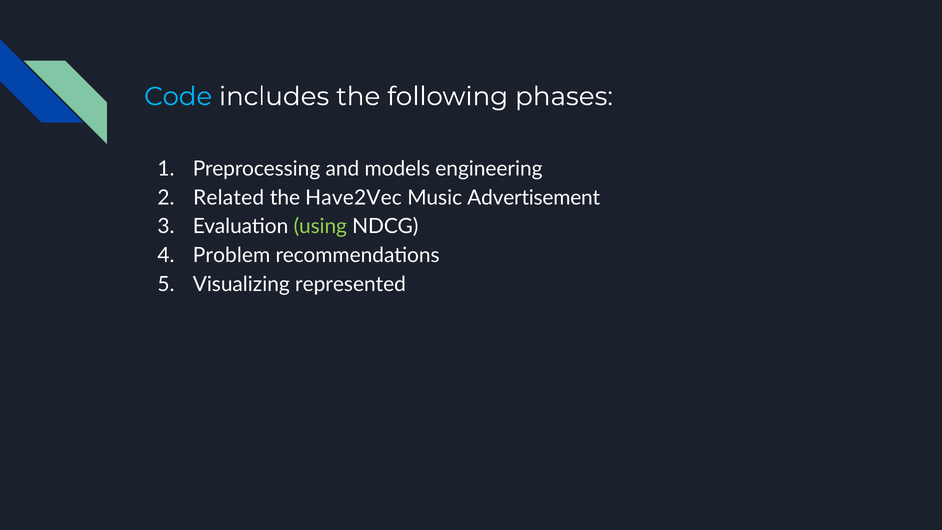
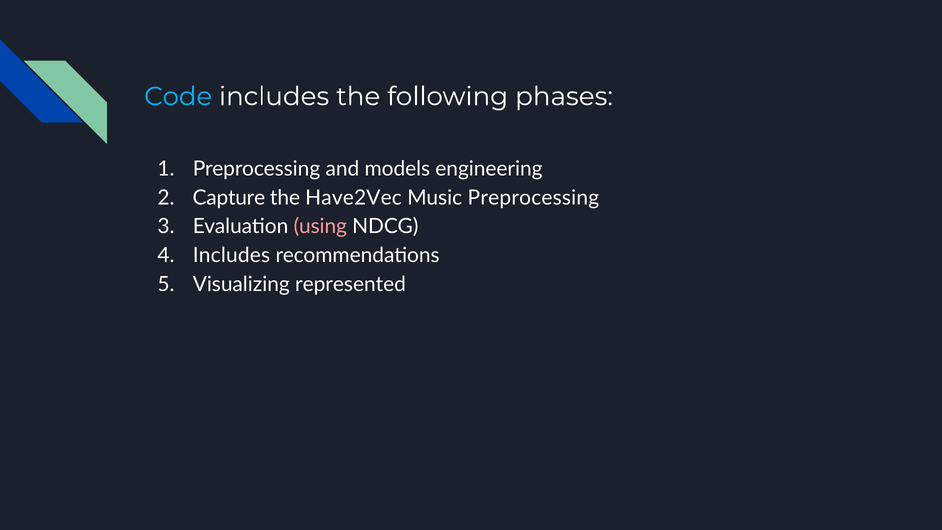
Related: Related -> Capture
Music Advertisement: Advertisement -> Preprocessing
using colour: light green -> pink
Problem at (232, 255): Problem -> Includes
